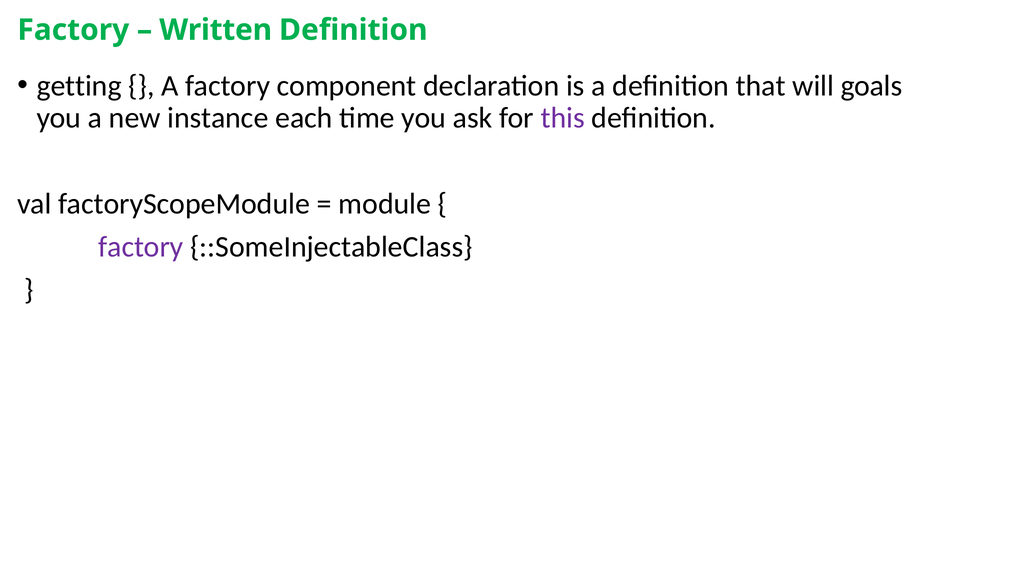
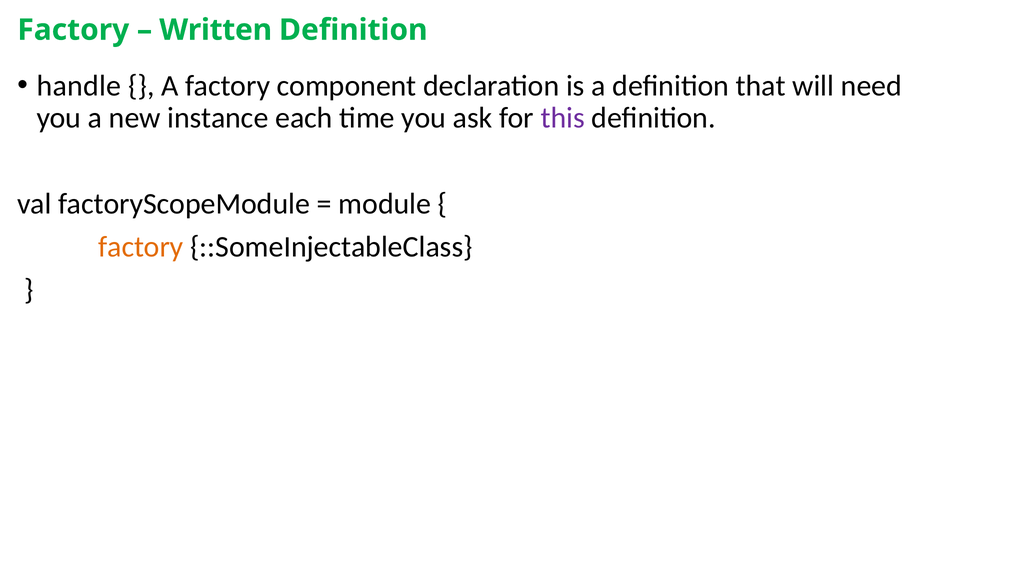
getting: getting -> handle
goals: goals -> need
factory at (141, 247) colour: purple -> orange
